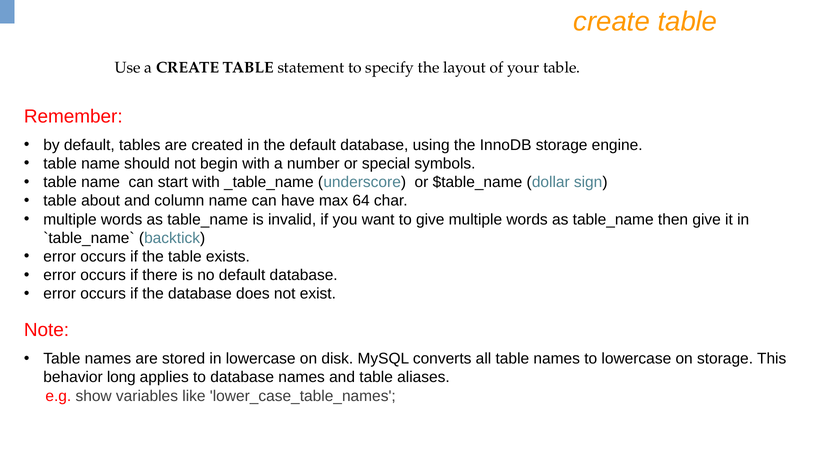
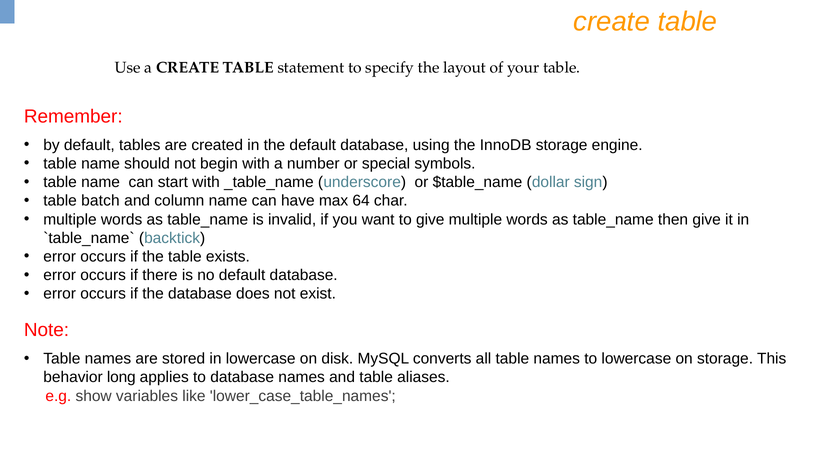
about: about -> batch
